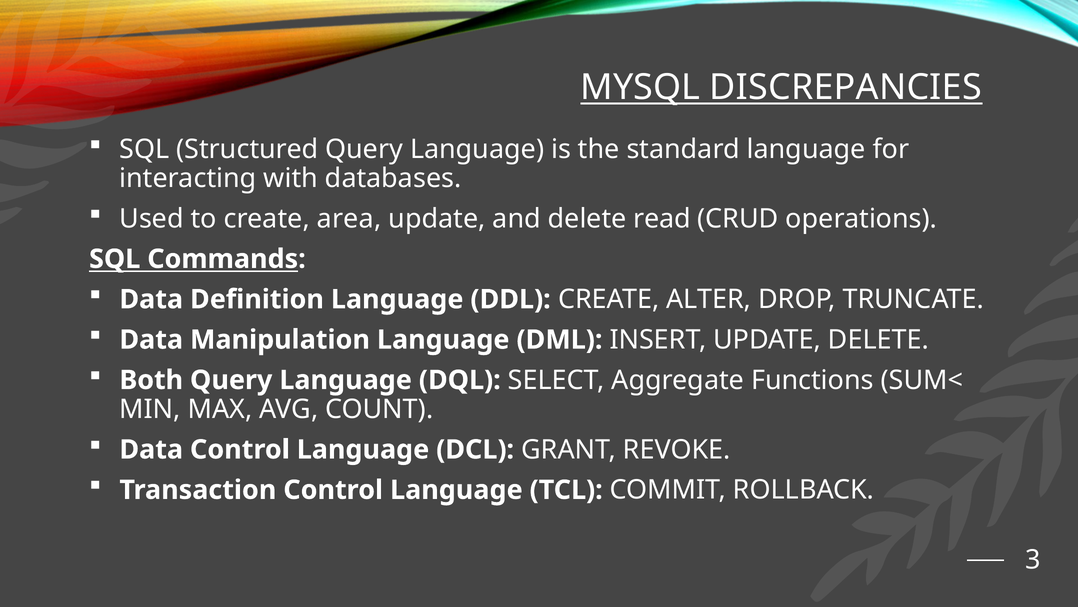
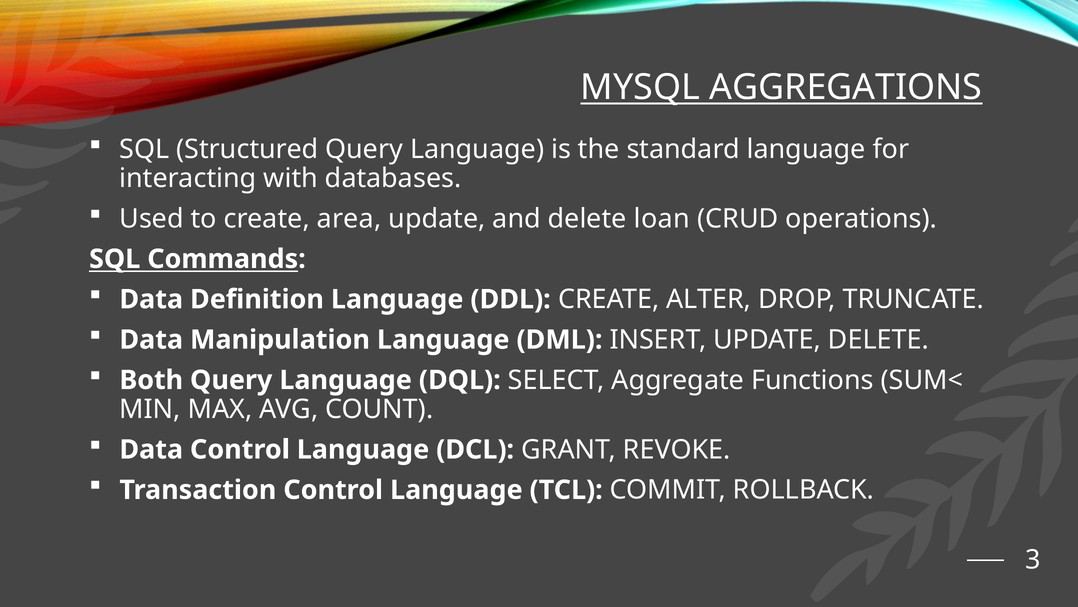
DISCREPANCIES: DISCREPANCIES -> AGGREGATIONS
read: read -> loan
